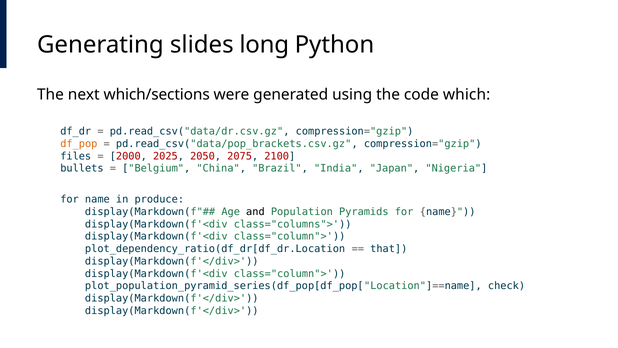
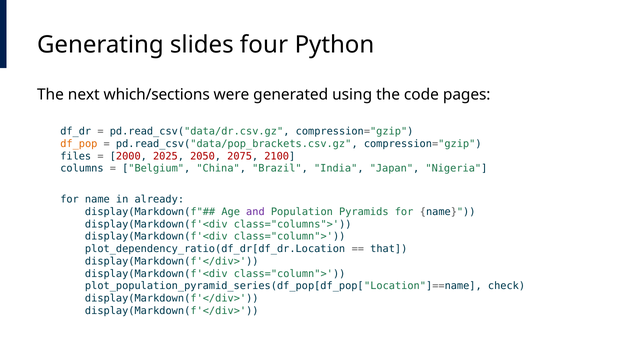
long: long -> four
which: which -> pages
bullets: bullets -> columns
produce: produce -> already
and colour: black -> purple
